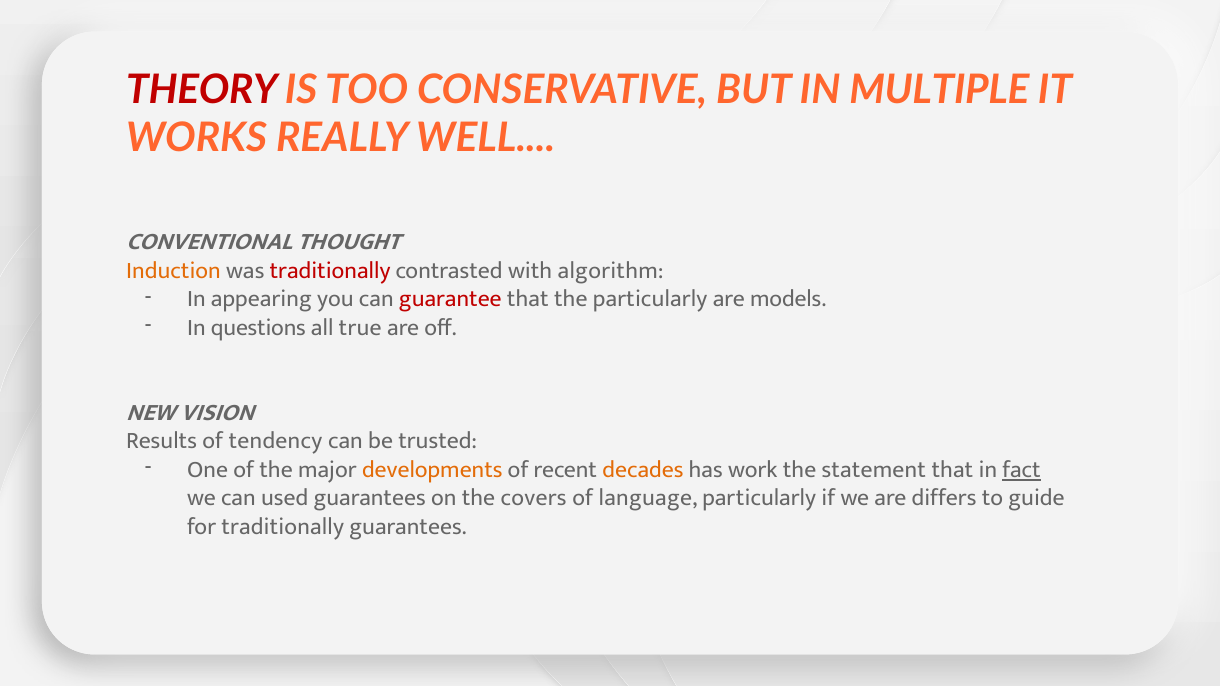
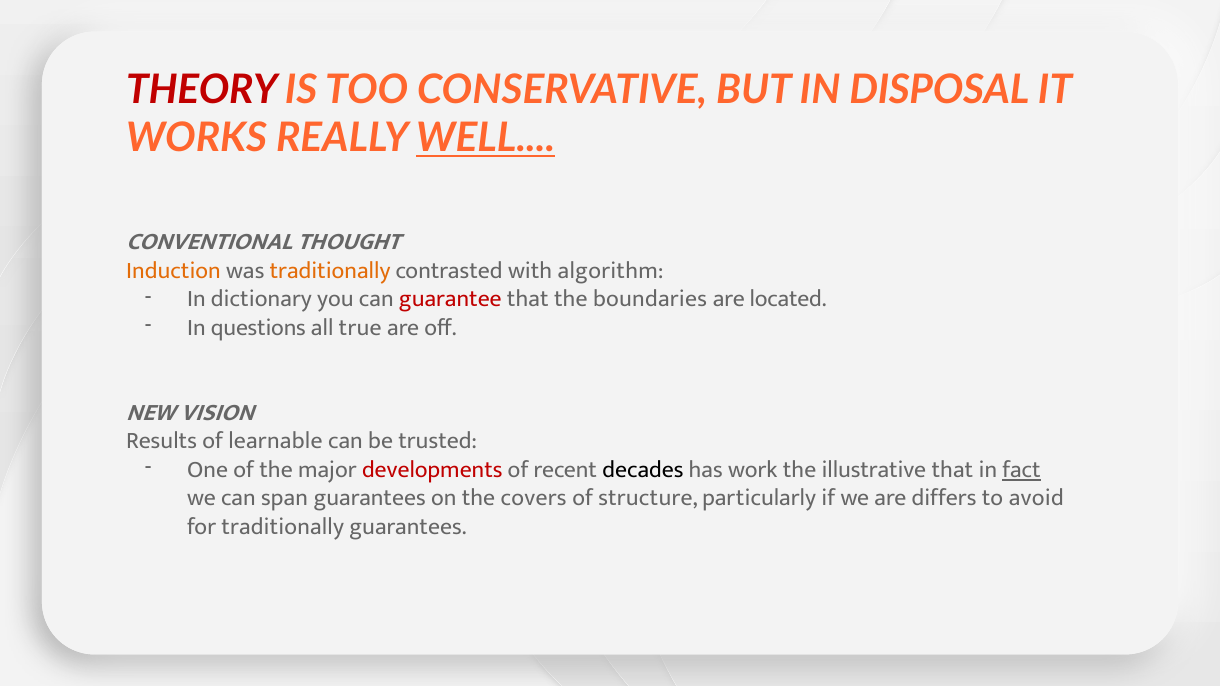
MULTIPLE: MULTIPLE -> DISPOSAL
WELL underline: none -> present
traditionally at (330, 270) colour: red -> orange
appearing: appearing -> dictionary
the particularly: particularly -> boundaries
models: models -> located
tendency: tendency -> learnable
developments colour: orange -> red
decades colour: orange -> black
statement: statement -> illustrative
used: used -> span
language: language -> structure
guide: guide -> avoid
